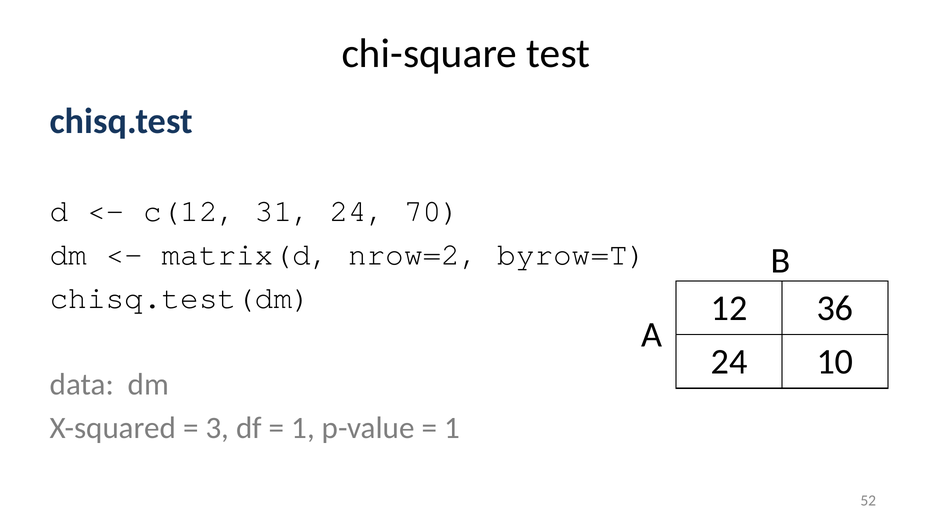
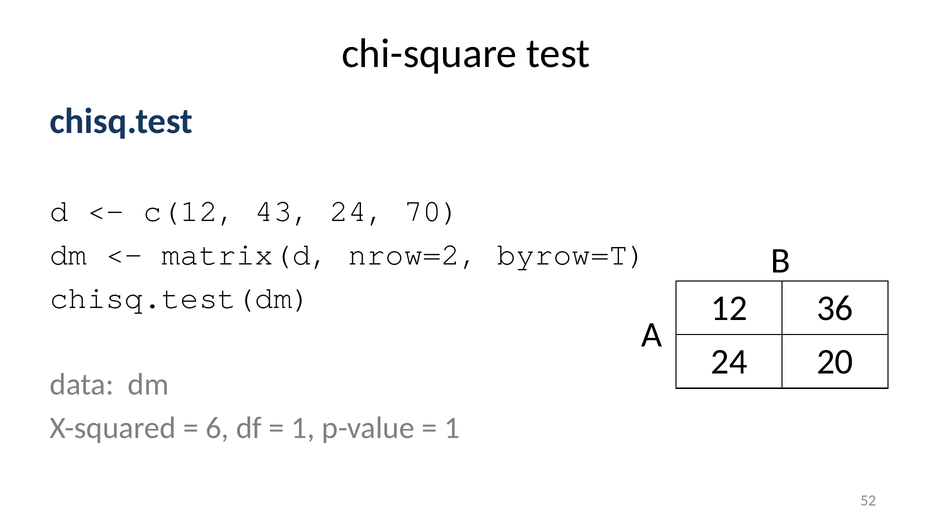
31: 31 -> 43
10: 10 -> 20
3: 3 -> 6
